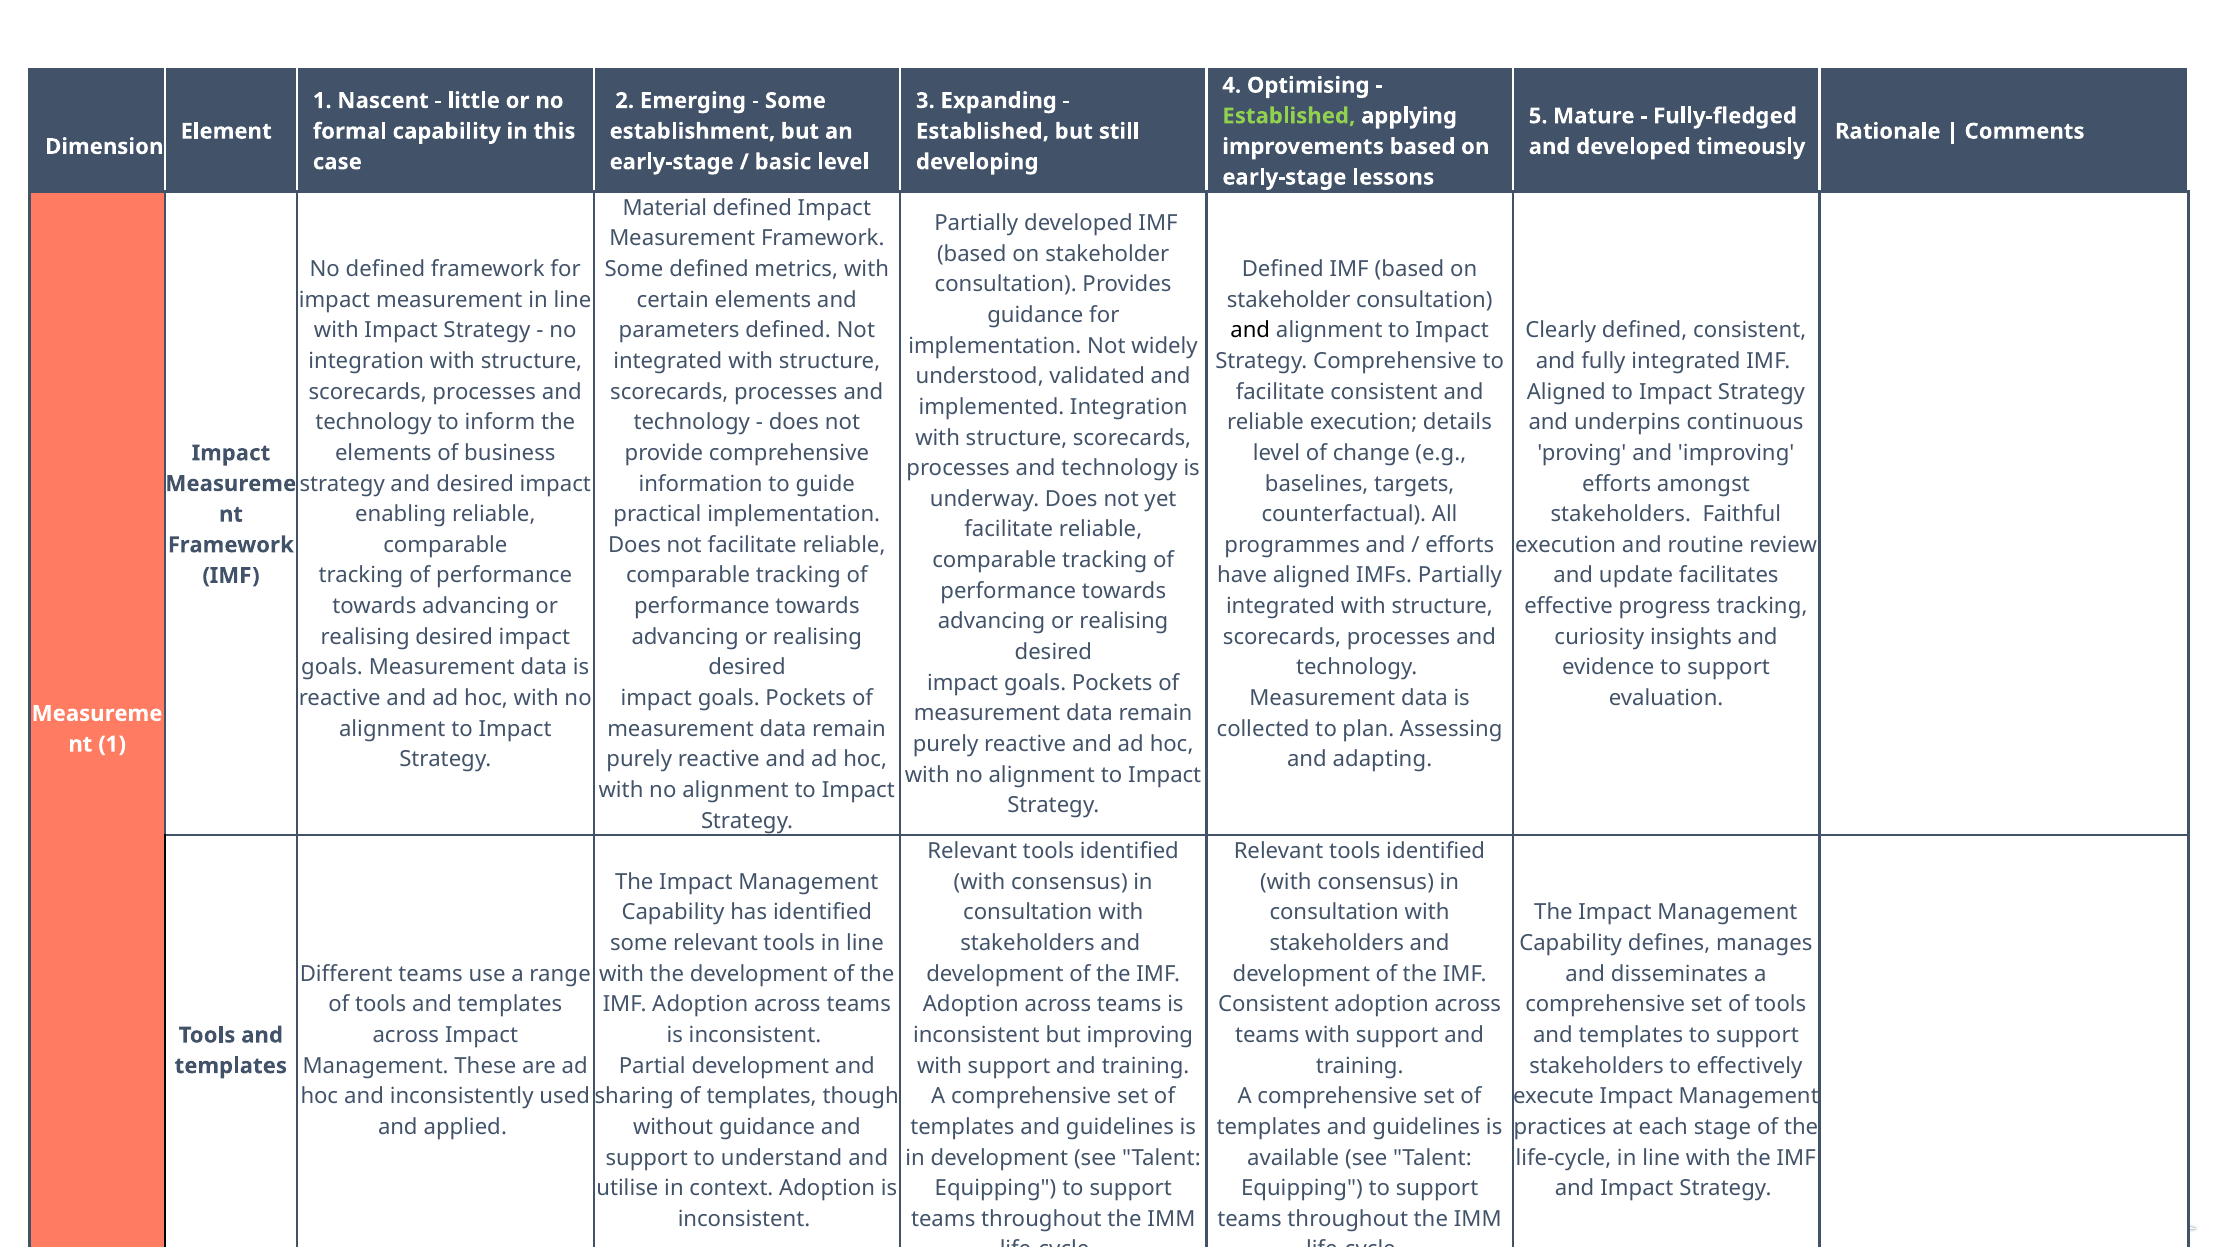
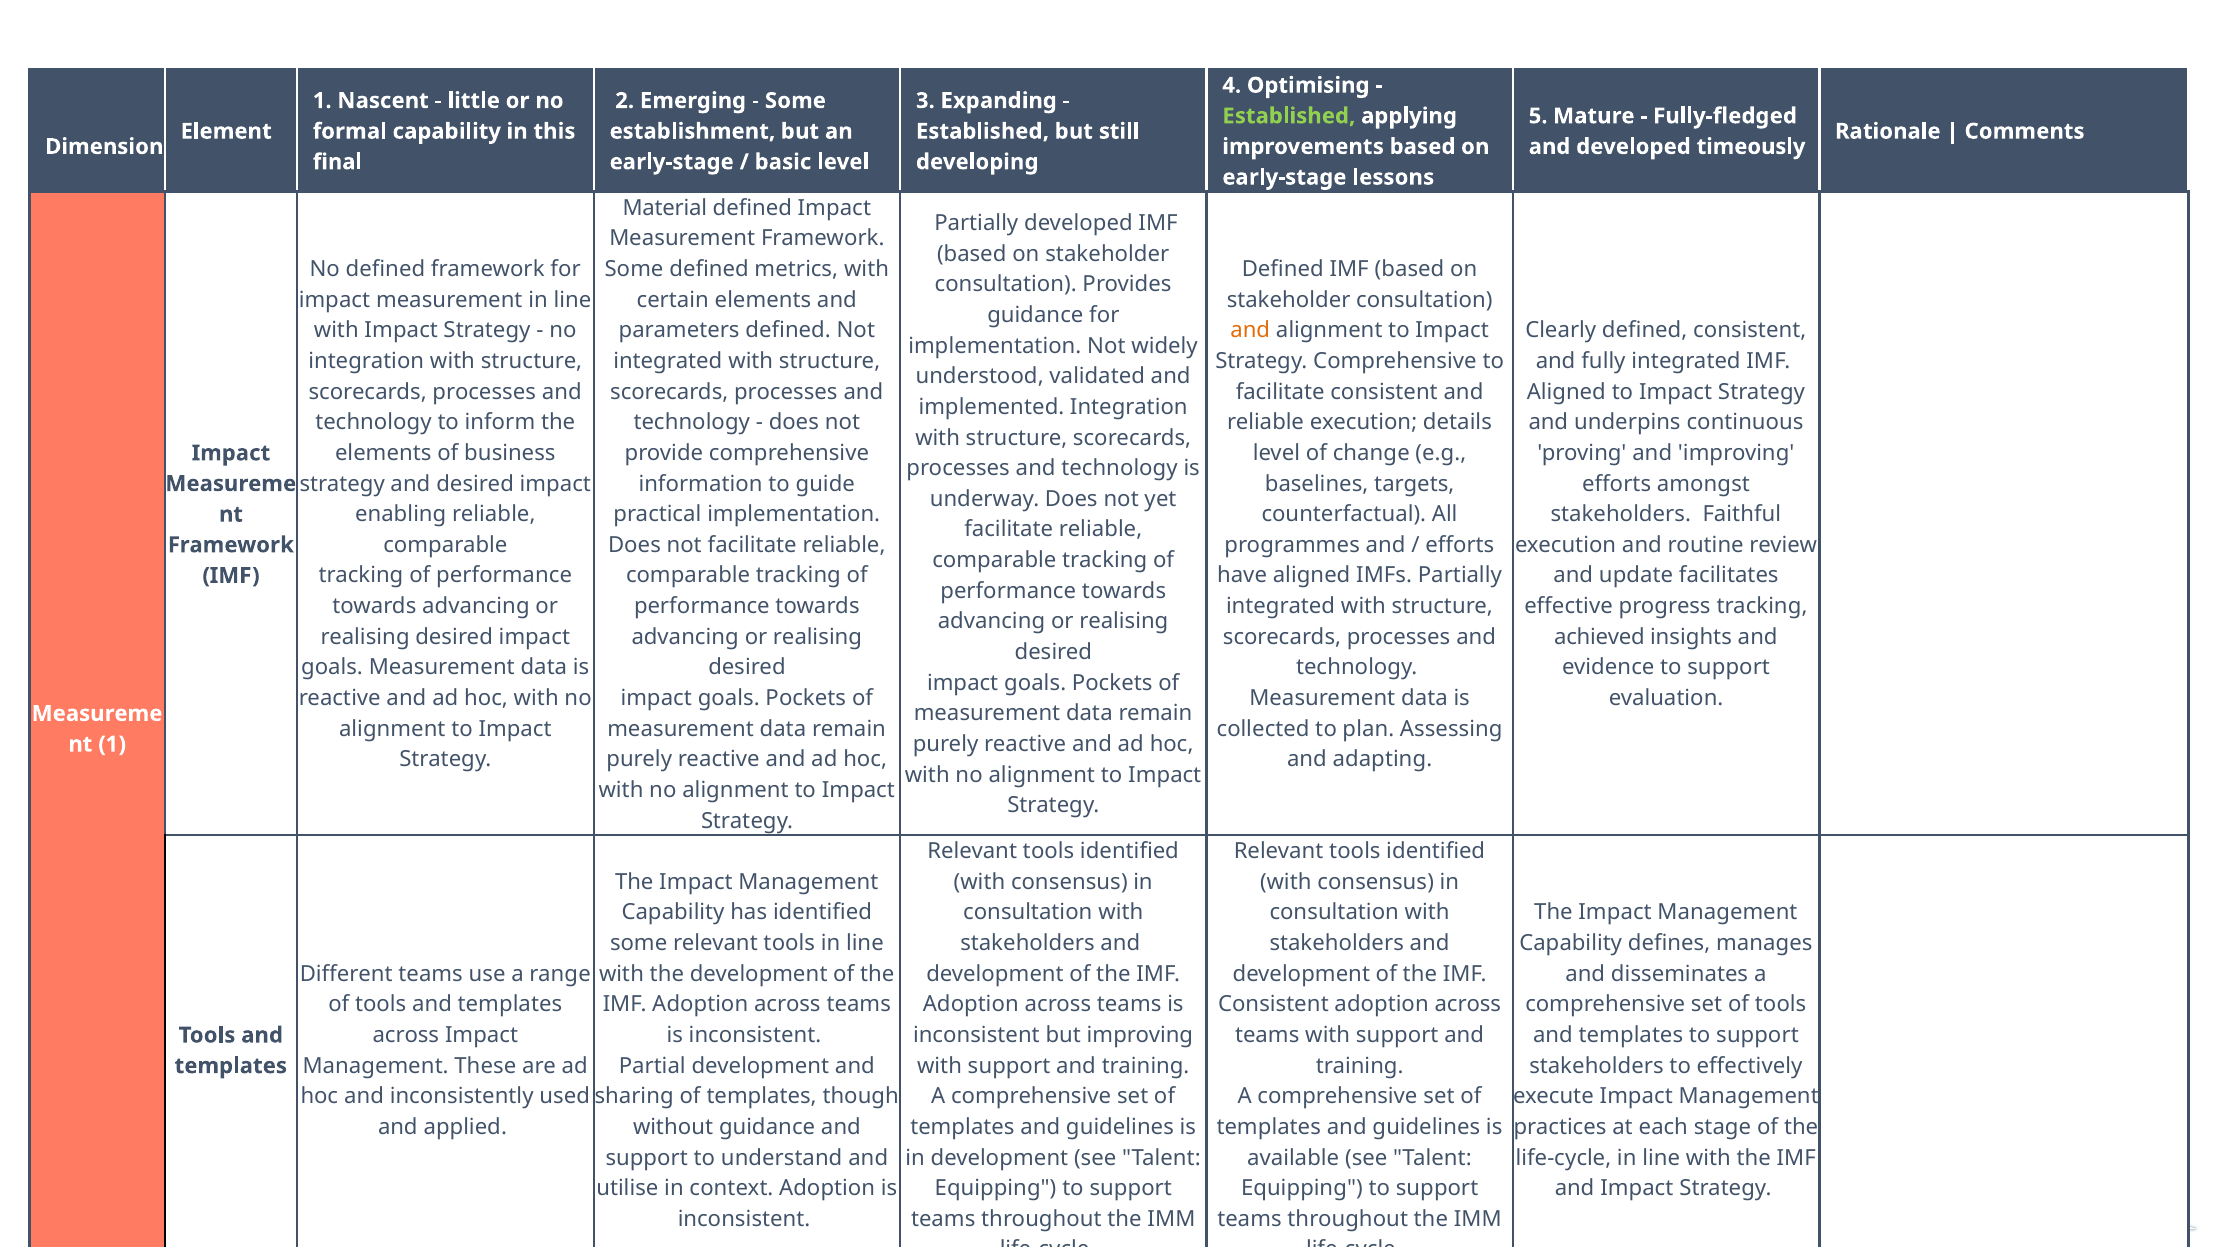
case: case -> final
and at (1250, 331) colour: black -> orange
curiosity: curiosity -> achieved
